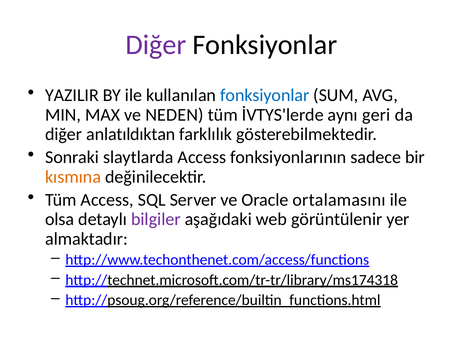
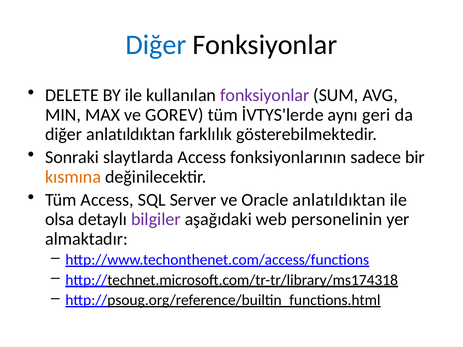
Diğer at (156, 45) colour: purple -> blue
YAZILIR: YAZILIR -> DELETE
fonksiyonlar at (265, 95) colour: blue -> purple
NEDEN: NEDEN -> GOREV
Oracle ortalamasını: ortalamasını -> anlatıldıktan
görüntülenir: görüntülenir -> personelinin
